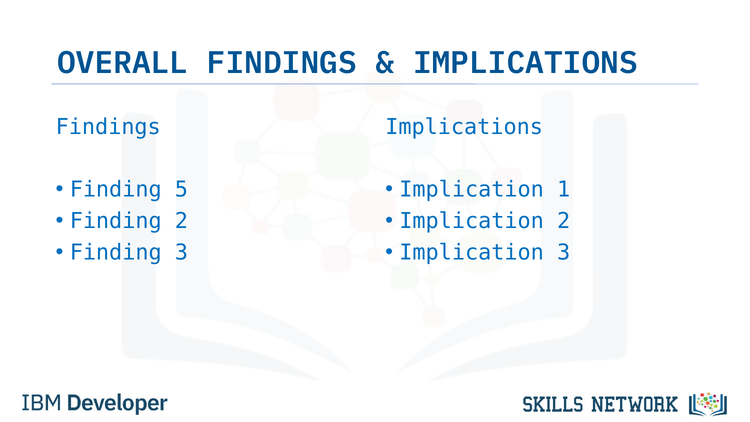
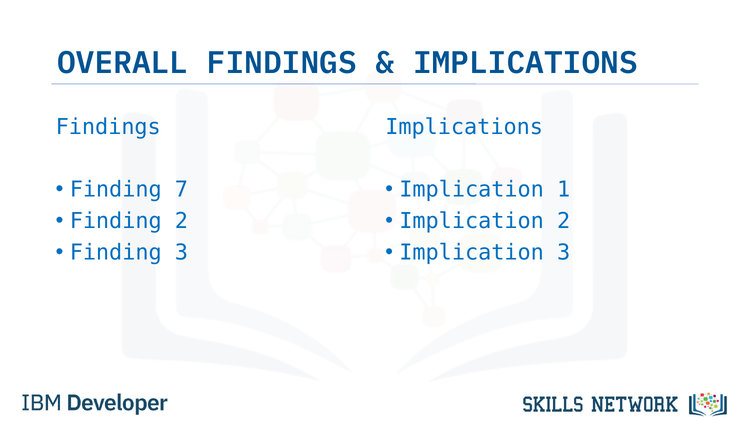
5: 5 -> 7
